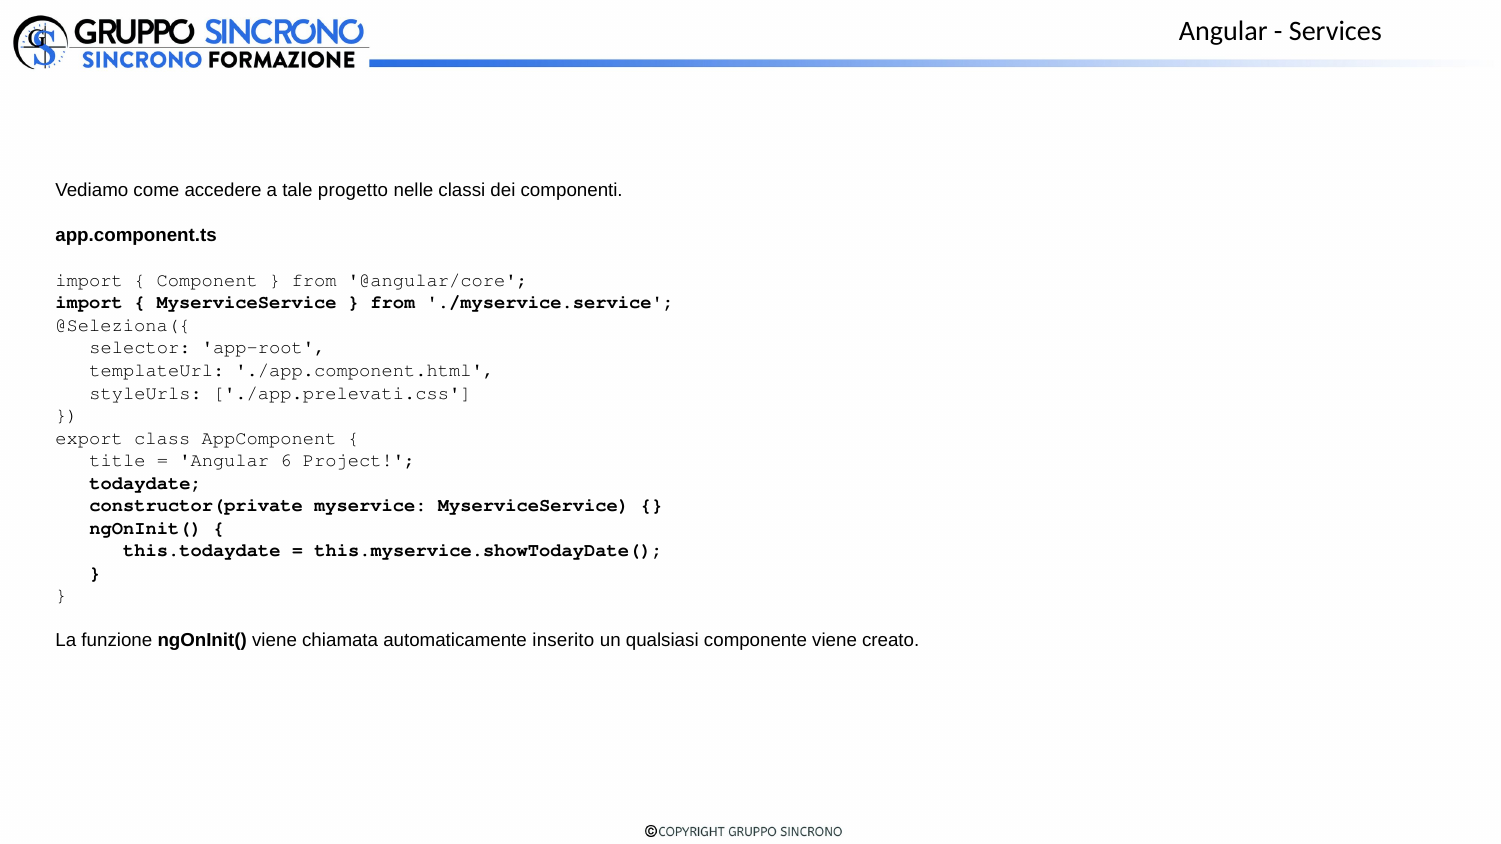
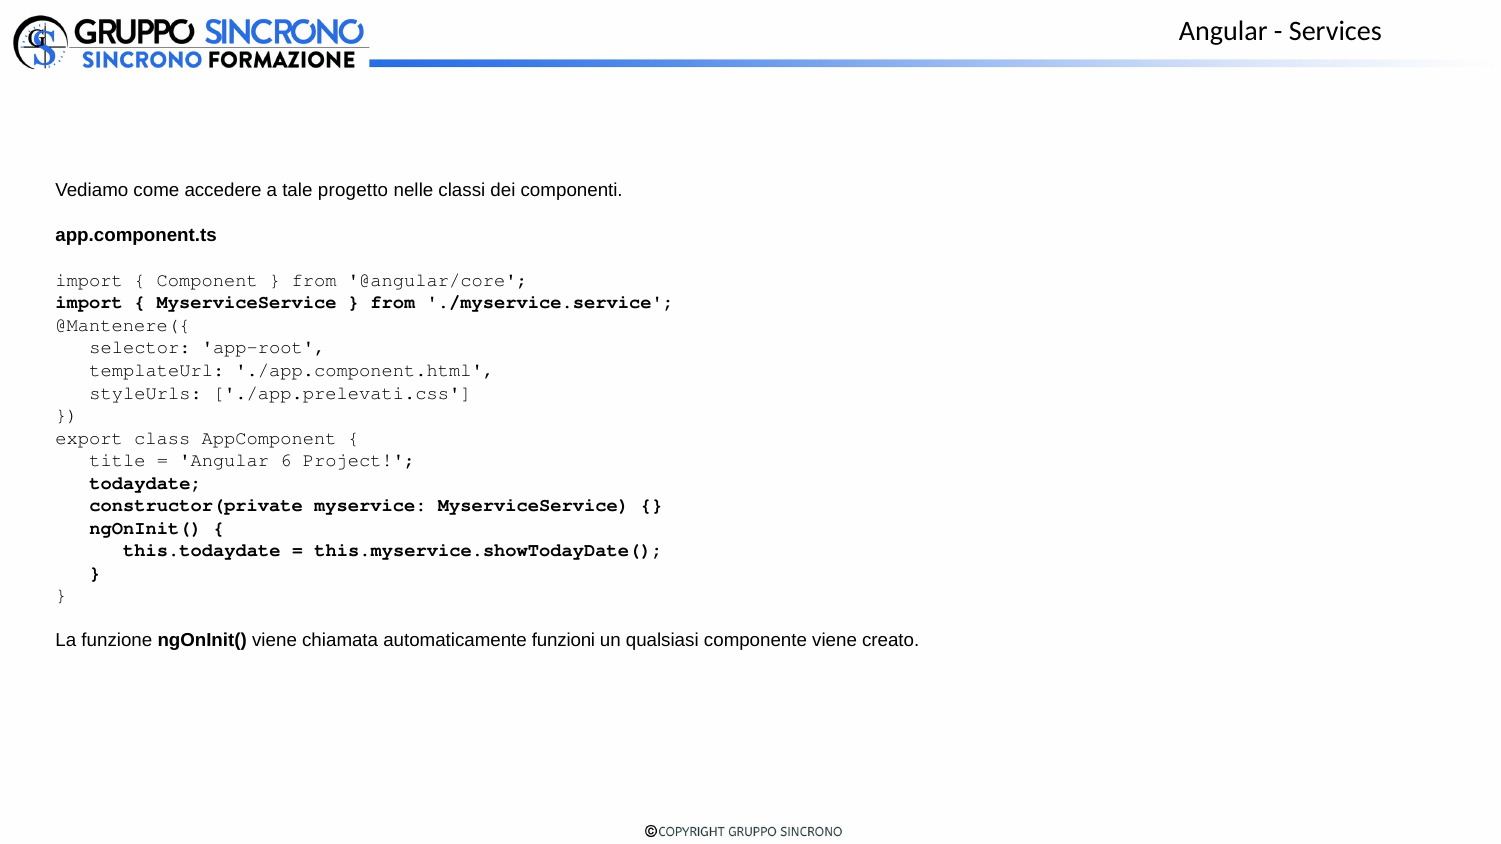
@Seleziona({: @Seleziona({ -> @Mantenere({
inserito: inserito -> funzioni
